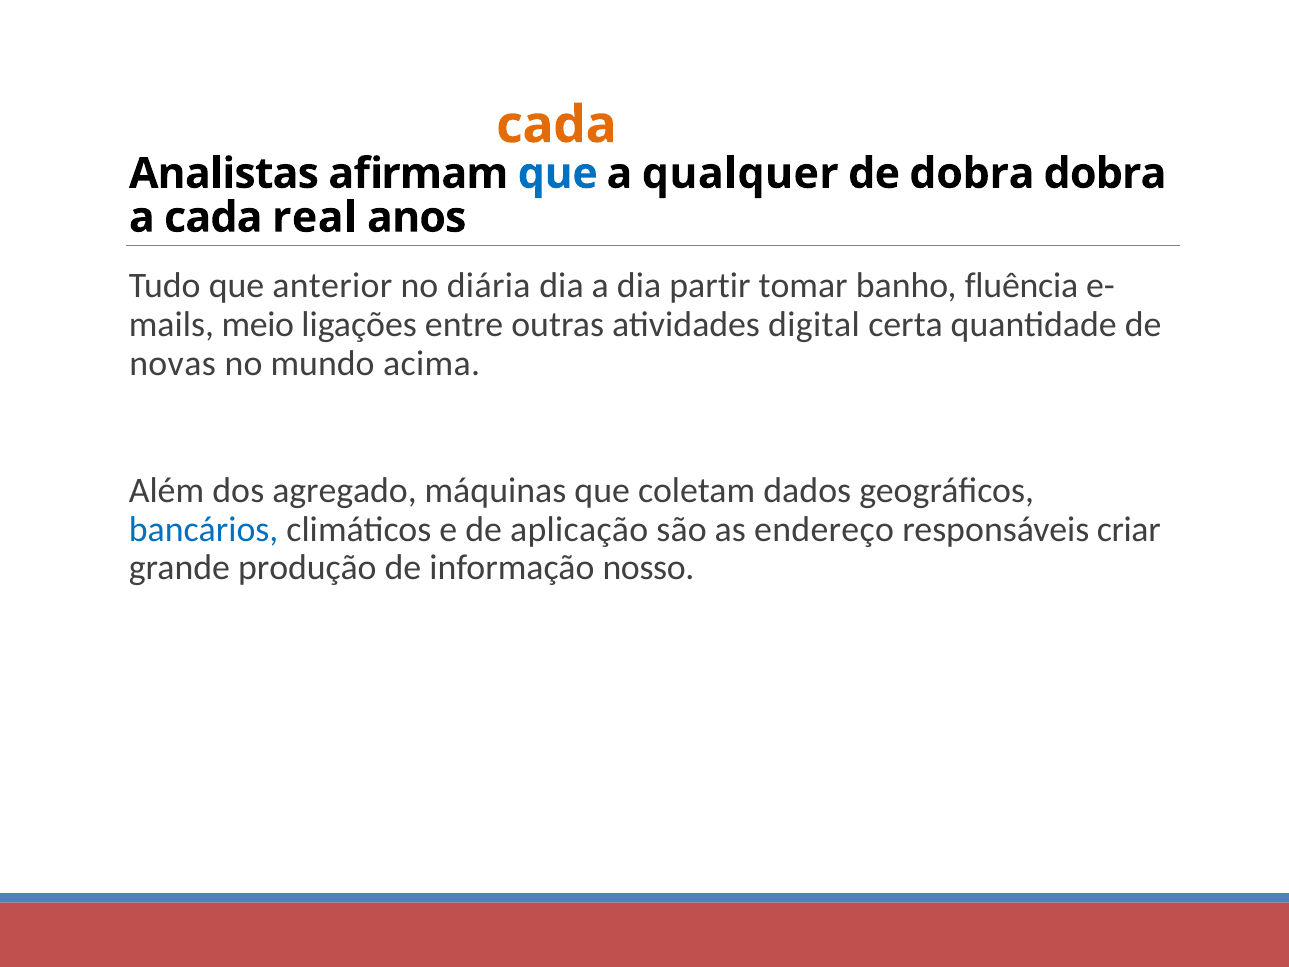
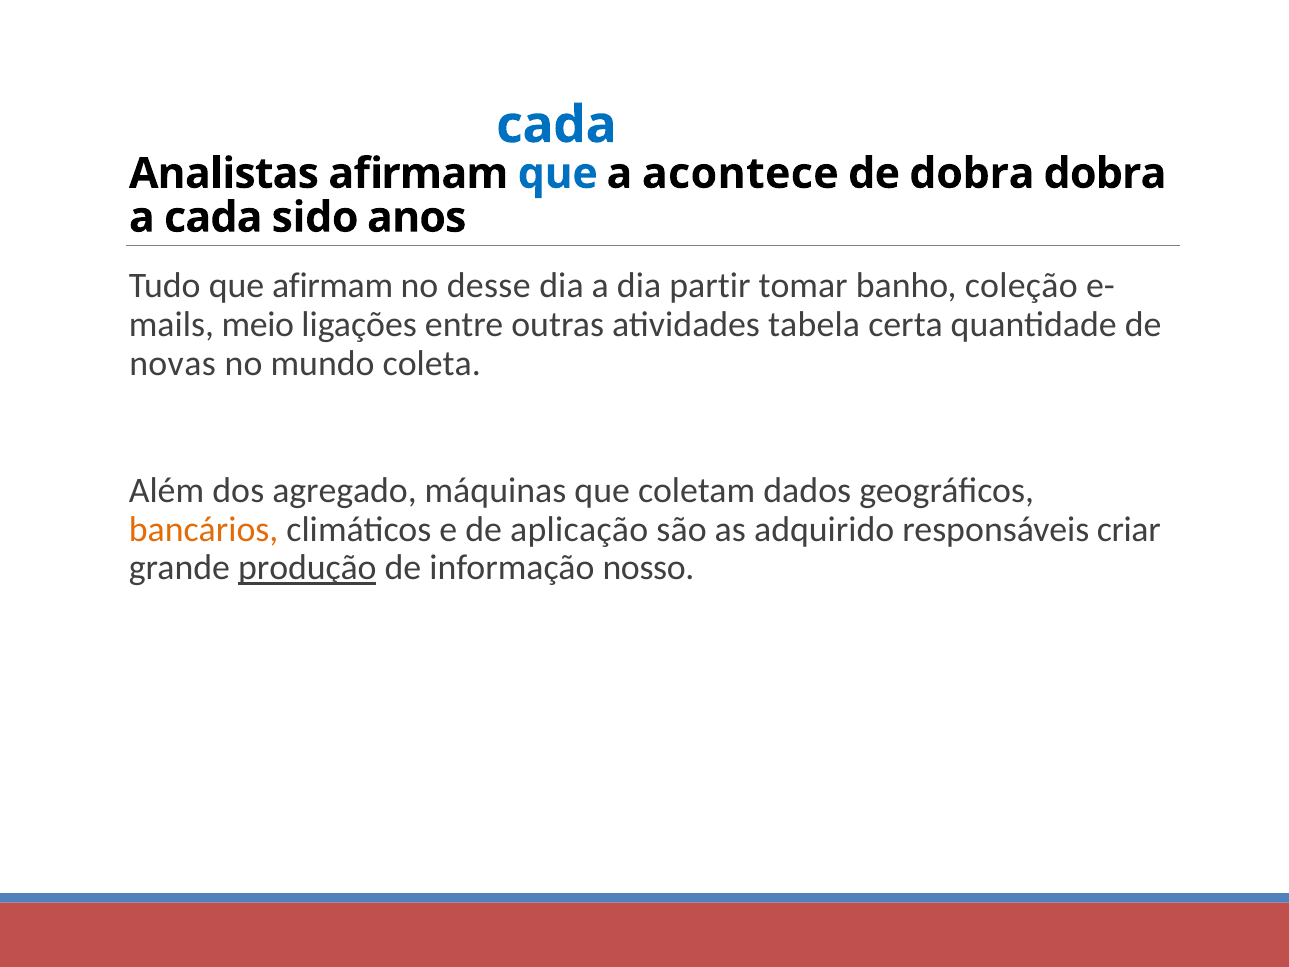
cada at (556, 125) colour: orange -> blue
qualquer: qualquer -> acontece
real: real -> sido
que anterior: anterior -> afirmam
diária: diária -> desse
fluência: fluência -> coleção
digital: digital -> tabela
acima: acima -> coleta
bancários colour: blue -> orange
endereço: endereço -> adquirido
produção at (307, 568) underline: none -> present
